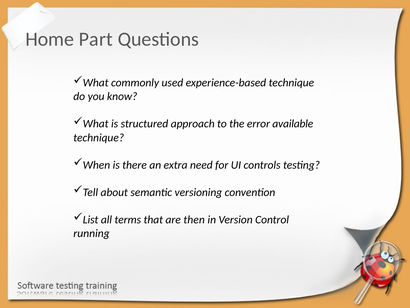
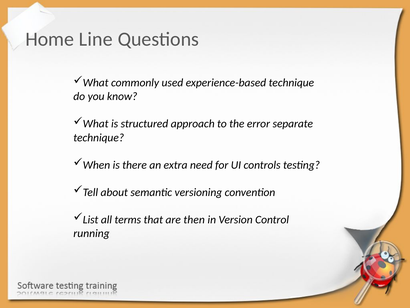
Part: Part -> Line
available: available -> separate
